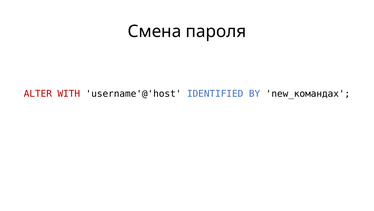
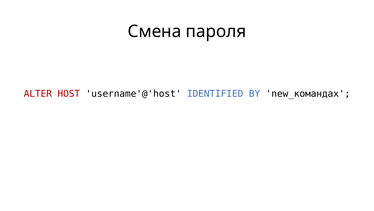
WITH: WITH -> HOST
